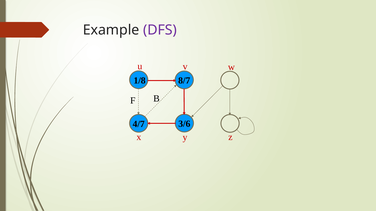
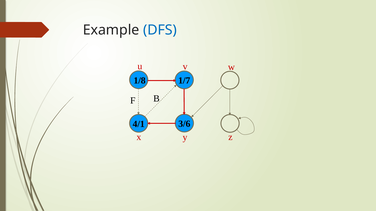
DFS colour: purple -> blue
8/7: 8/7 -> 1/7
4/7: 4/7 -> 4/1
